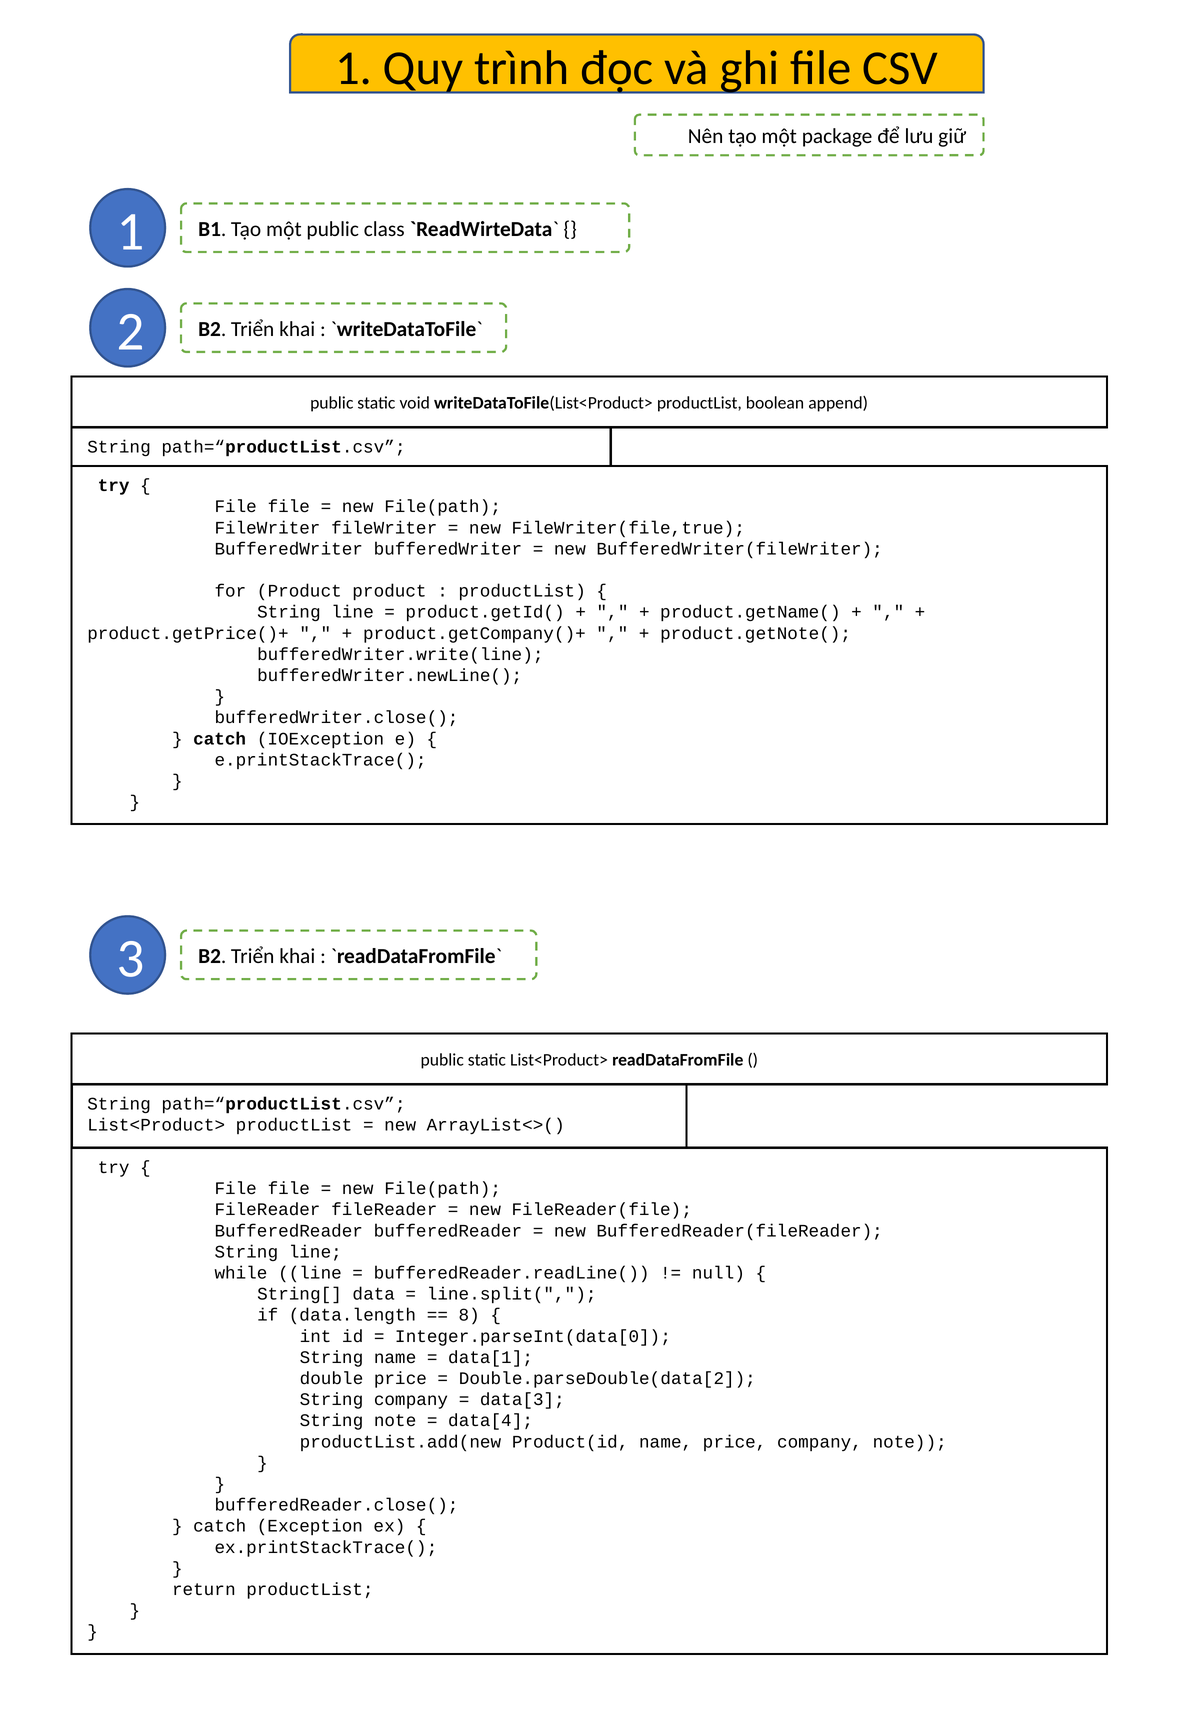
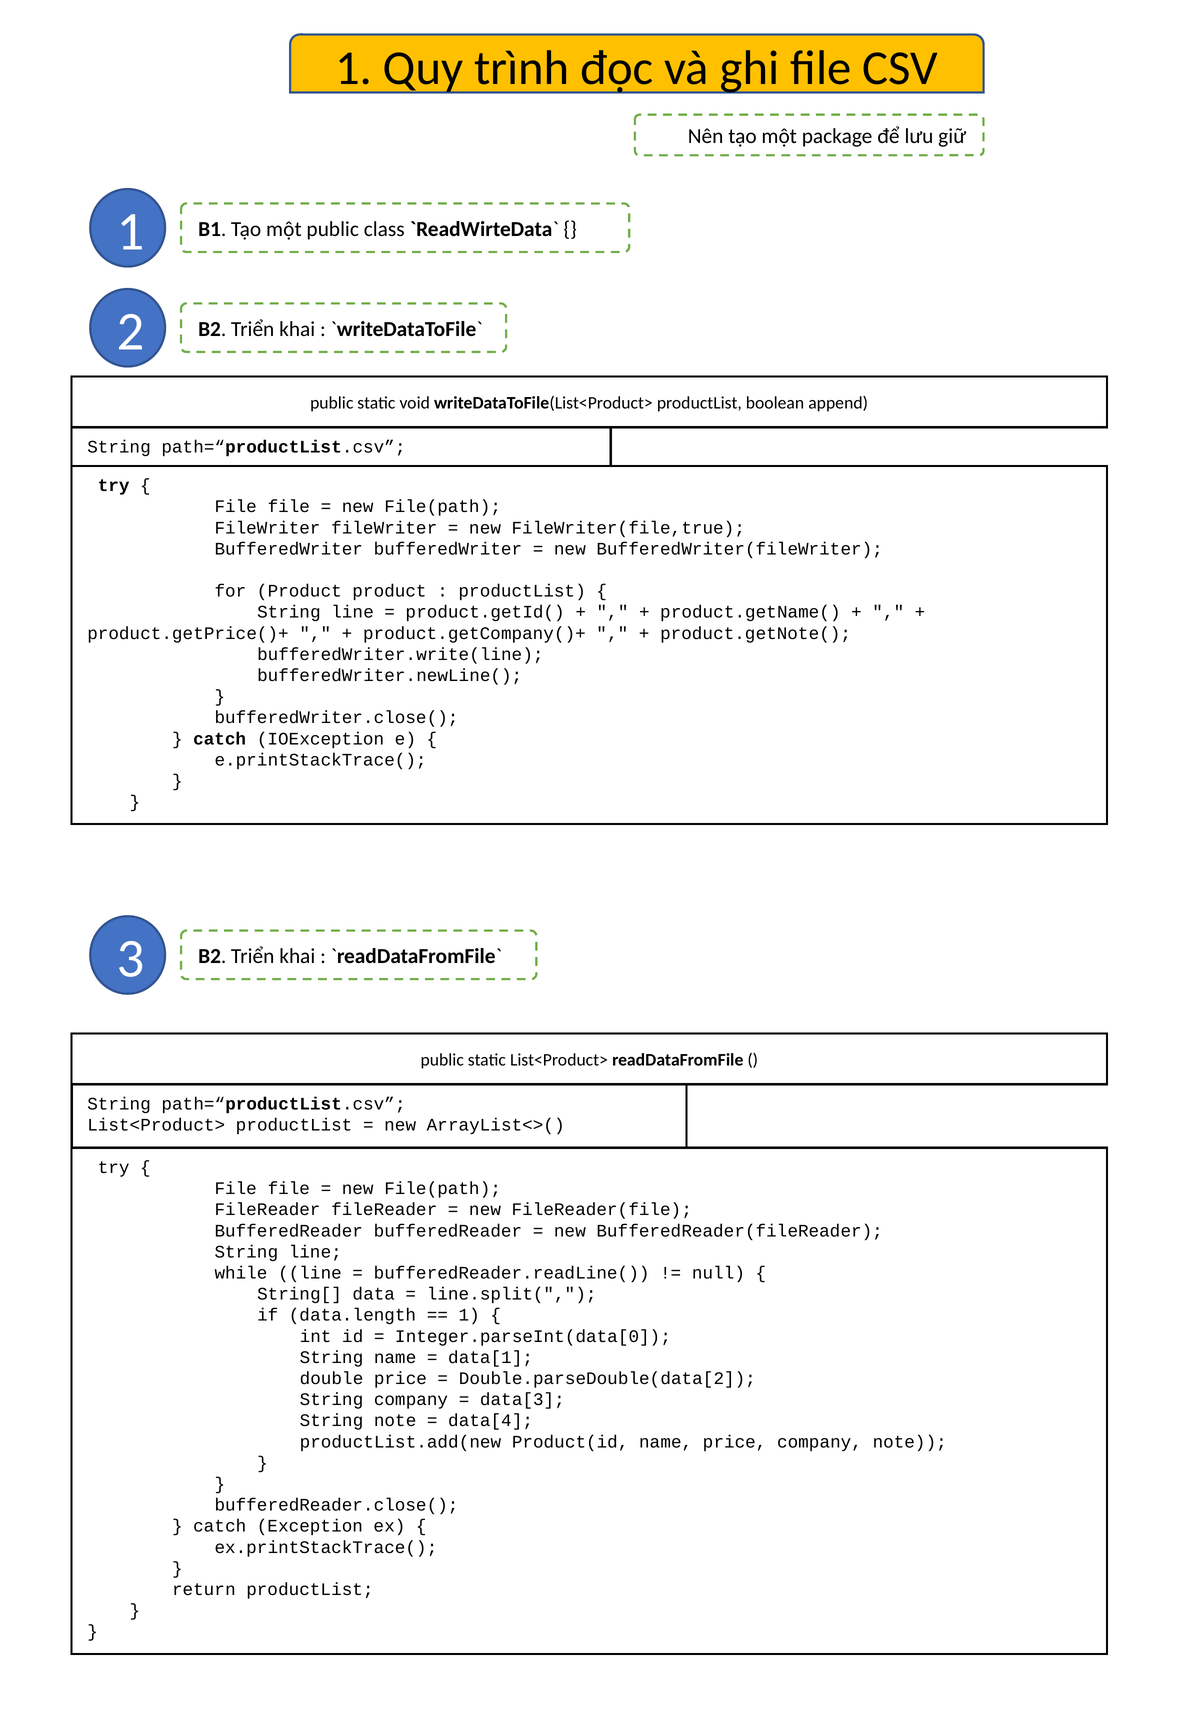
8 at (469, 1315): 8 -> 1
